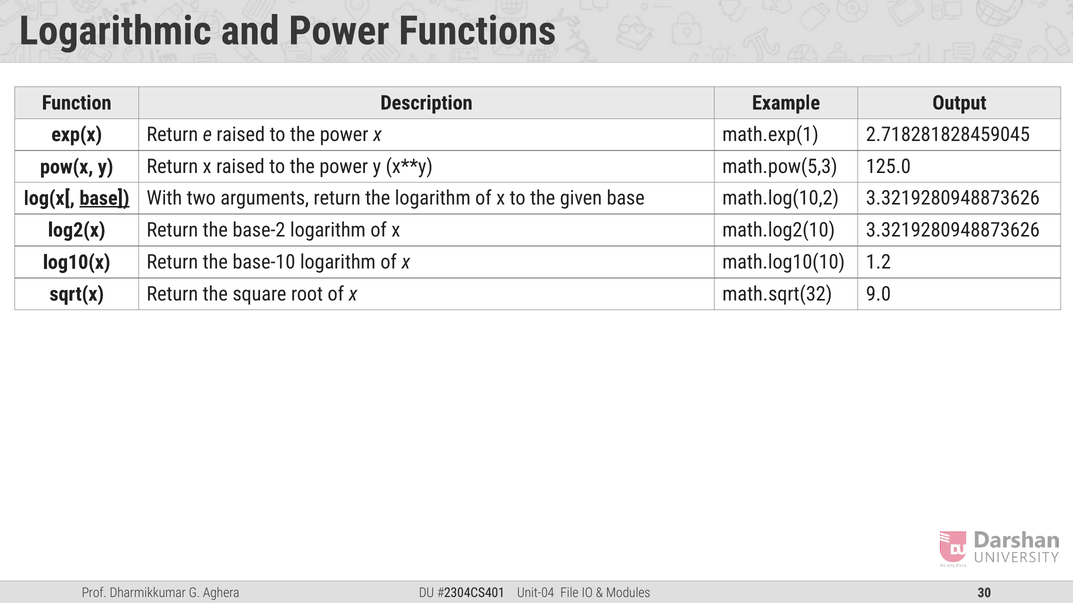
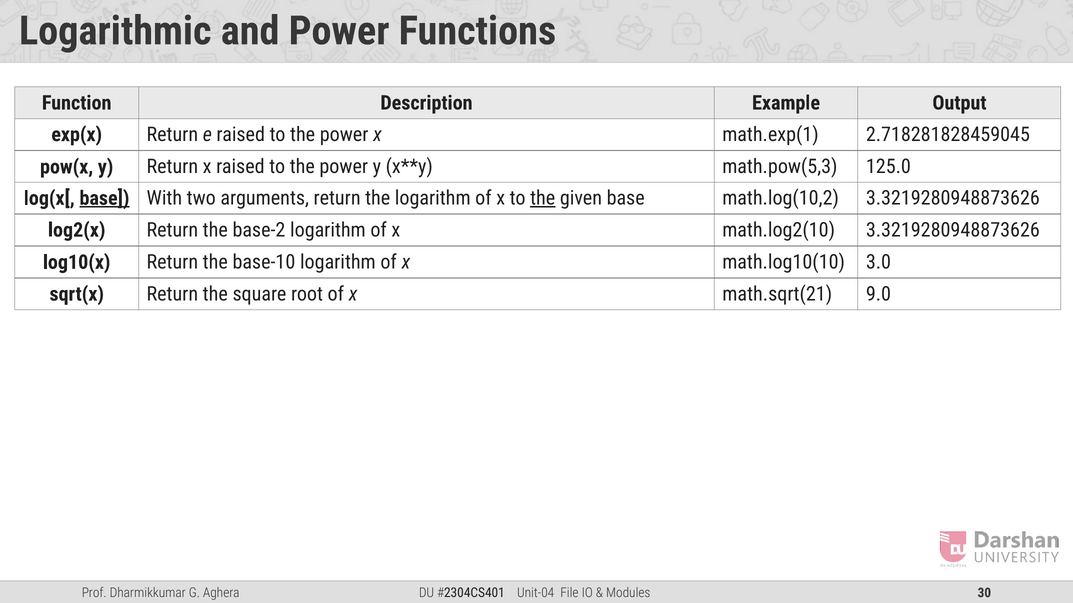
the at (543, 198) underline: none -> present
1.2: 1.2 -> 3.0
math.sqrt(32: math.sqrt(32 -> math.sqrt(21
